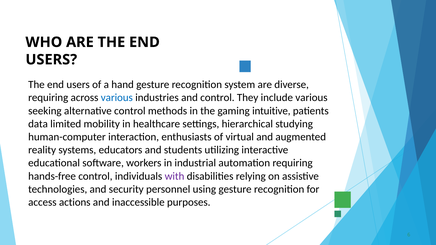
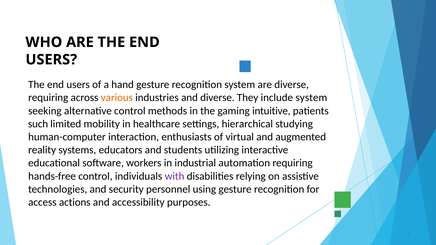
various at (117, 98) colour: blue -> orange
and control: control -> diverse
include various: various -> system
data: data -> such
inaccessible: inaccessible -> accessibility
